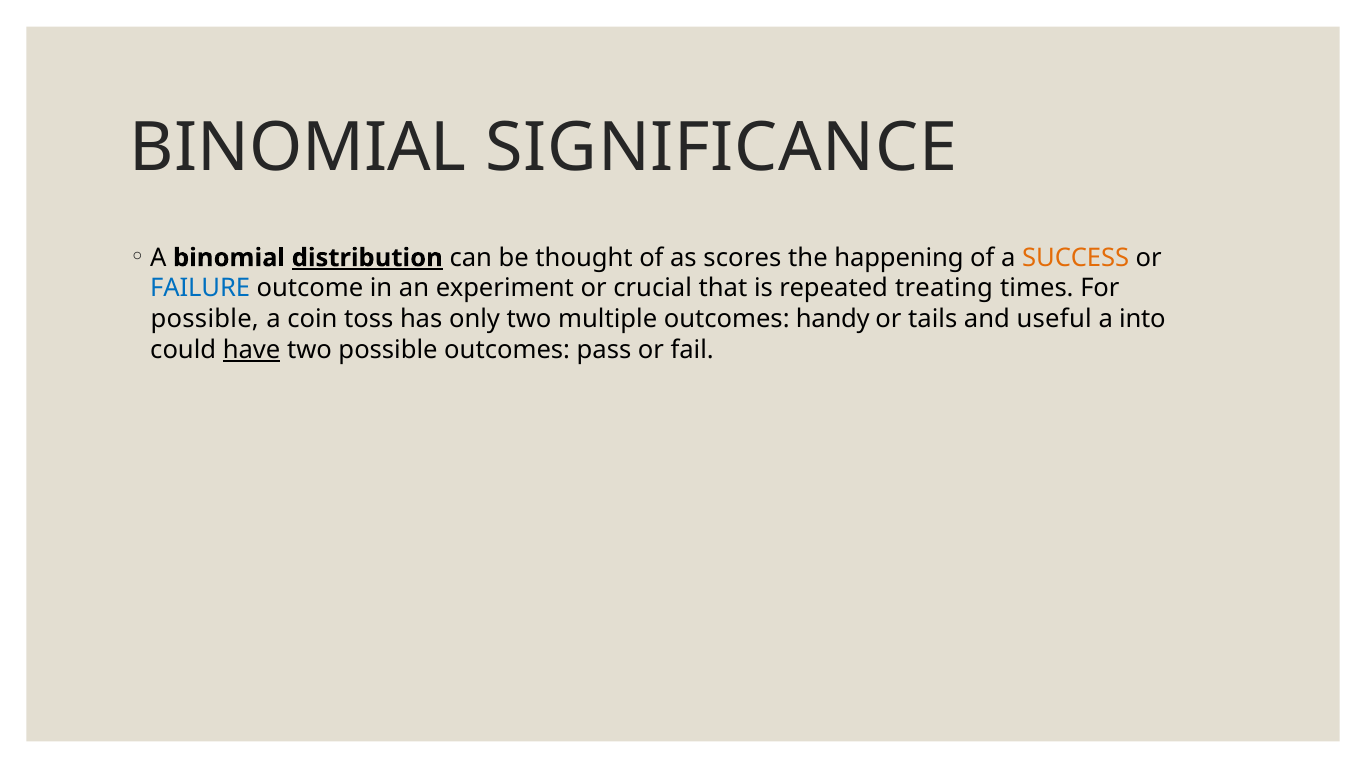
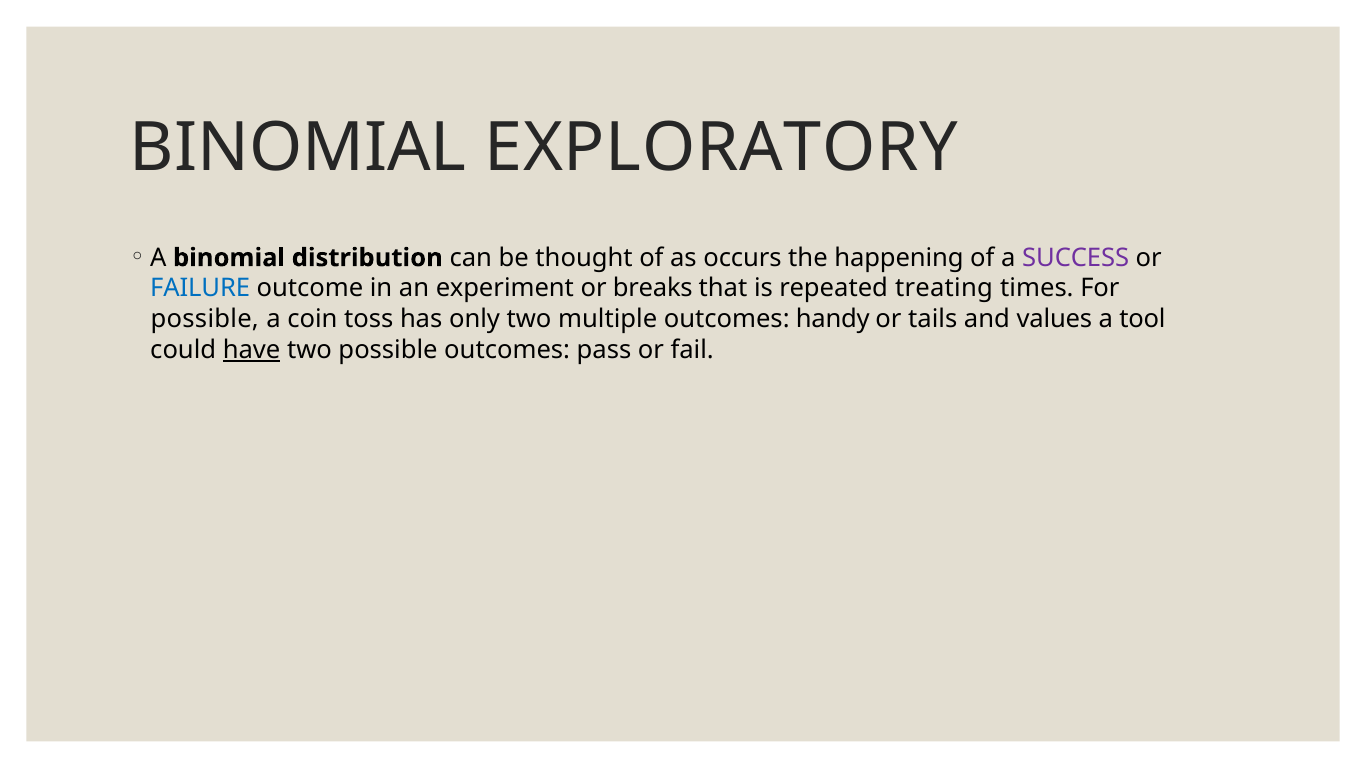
SIGNIFICANCE: SIGNIFICANCE -> EXPLORATORY
distribution underline: present -> none
scores: scores -> occurs
SUCCESS colour: orange -> purple
crucial: crucial -> breaks
useful: useful -> values
into: into -> tool
